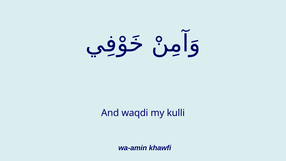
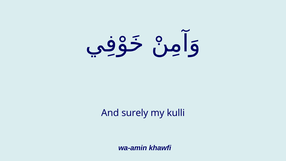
waqdi: waqdi -> surely
